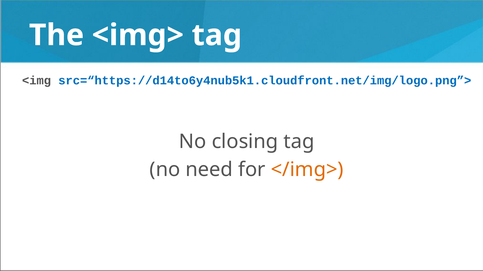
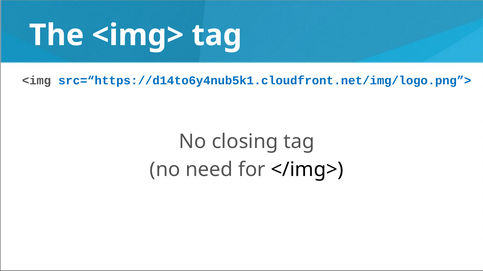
</img> colour: orange -> black
